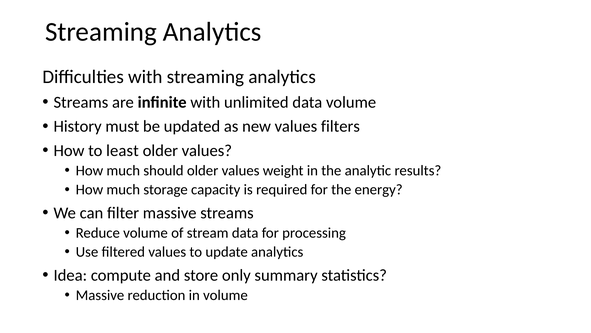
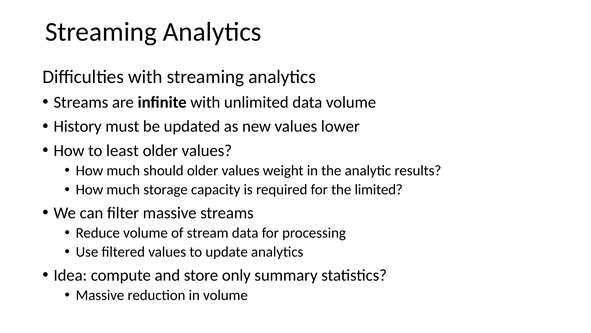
filters: filters -> lower
energy: energy -> limited
